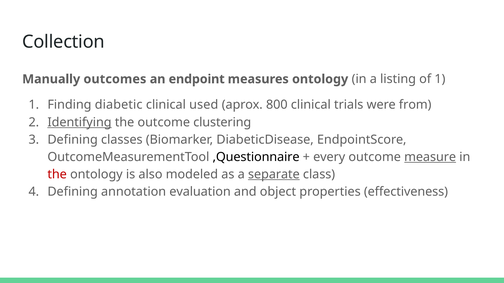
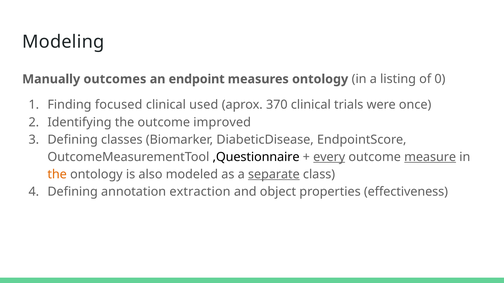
Collection: Collection -> Modeling
of 1: 1 -> 0
diabetic: diabetic -> focused
800: 800 -> 370
from: from -> once
Identifying underline: present -> none
clustering: clustering -> improved
every underline: none -> present
the at (57, 175) colour: red -> orange
evaluation: evaluation -> extraction
